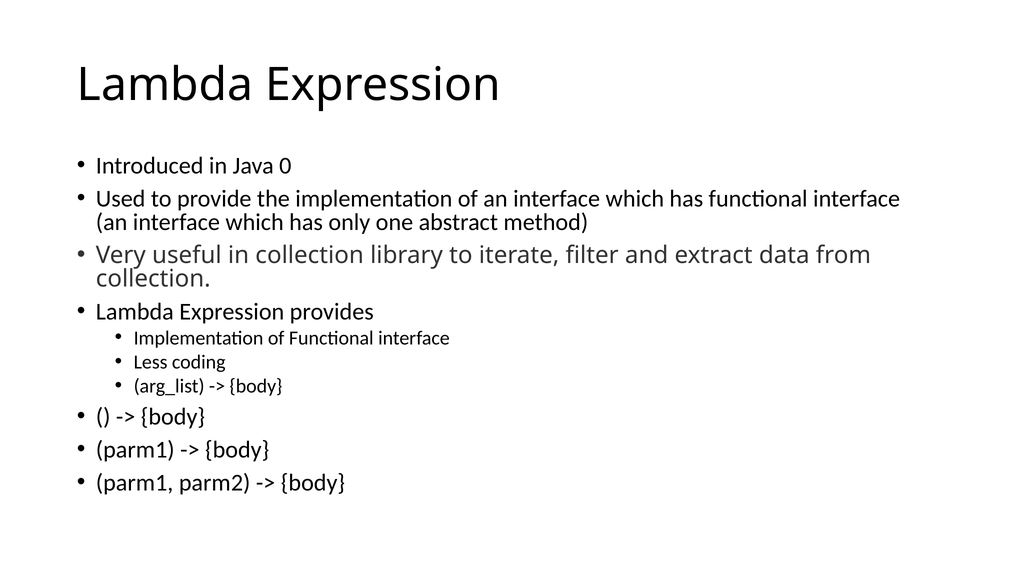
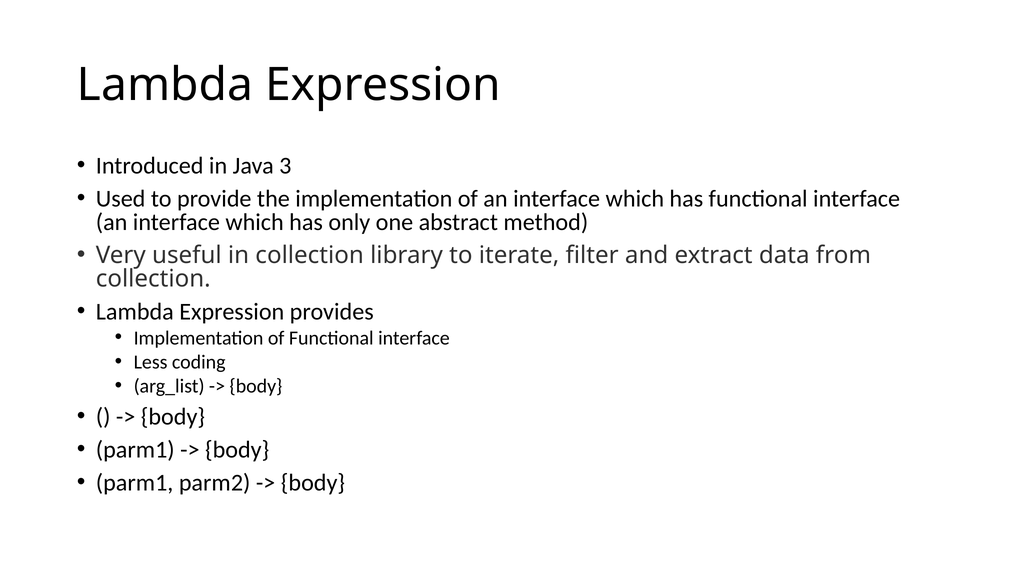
0: 0 -> 3
